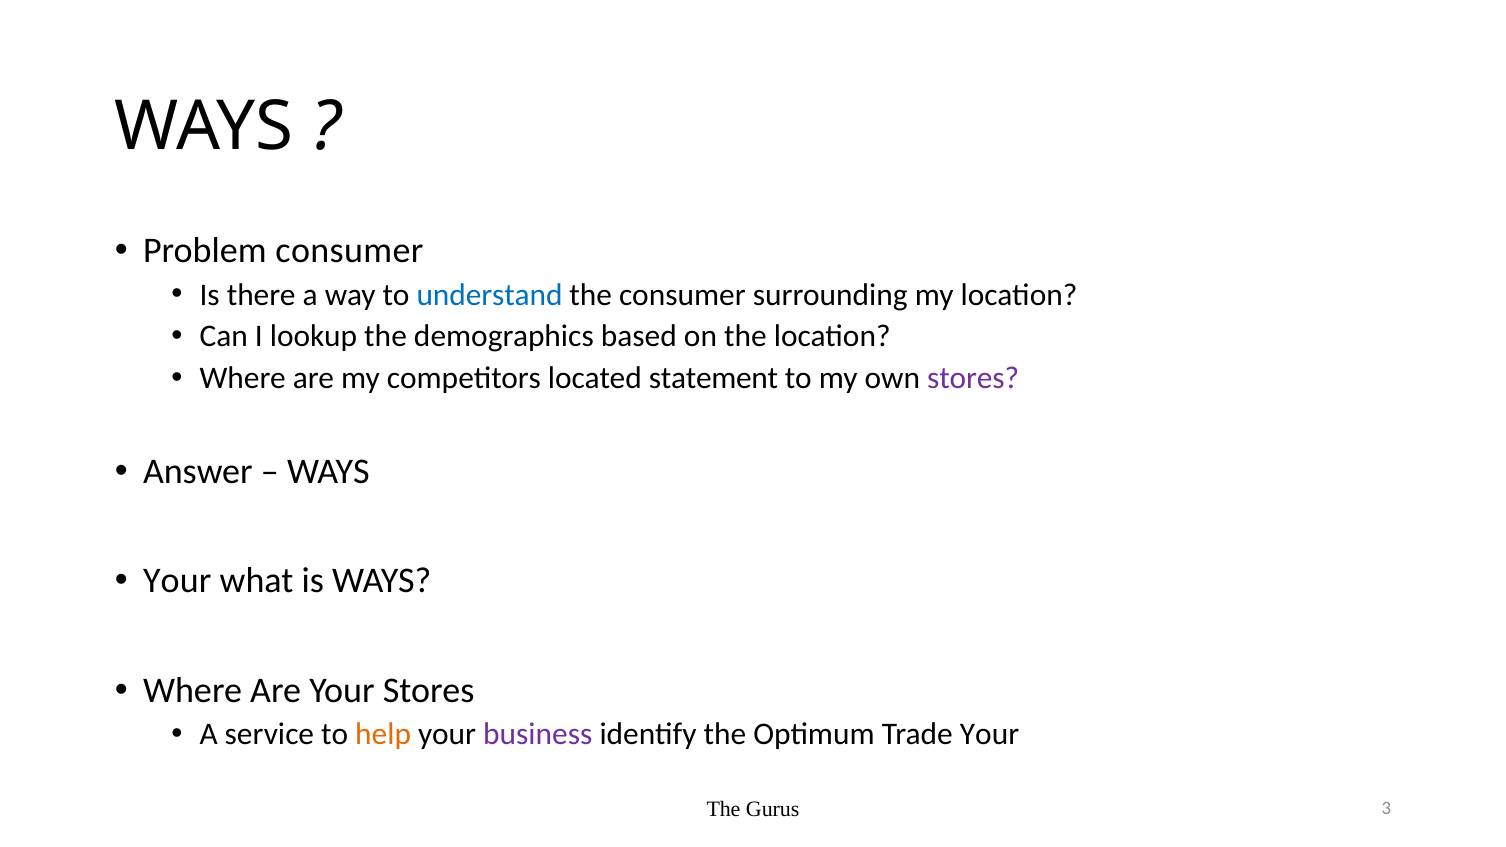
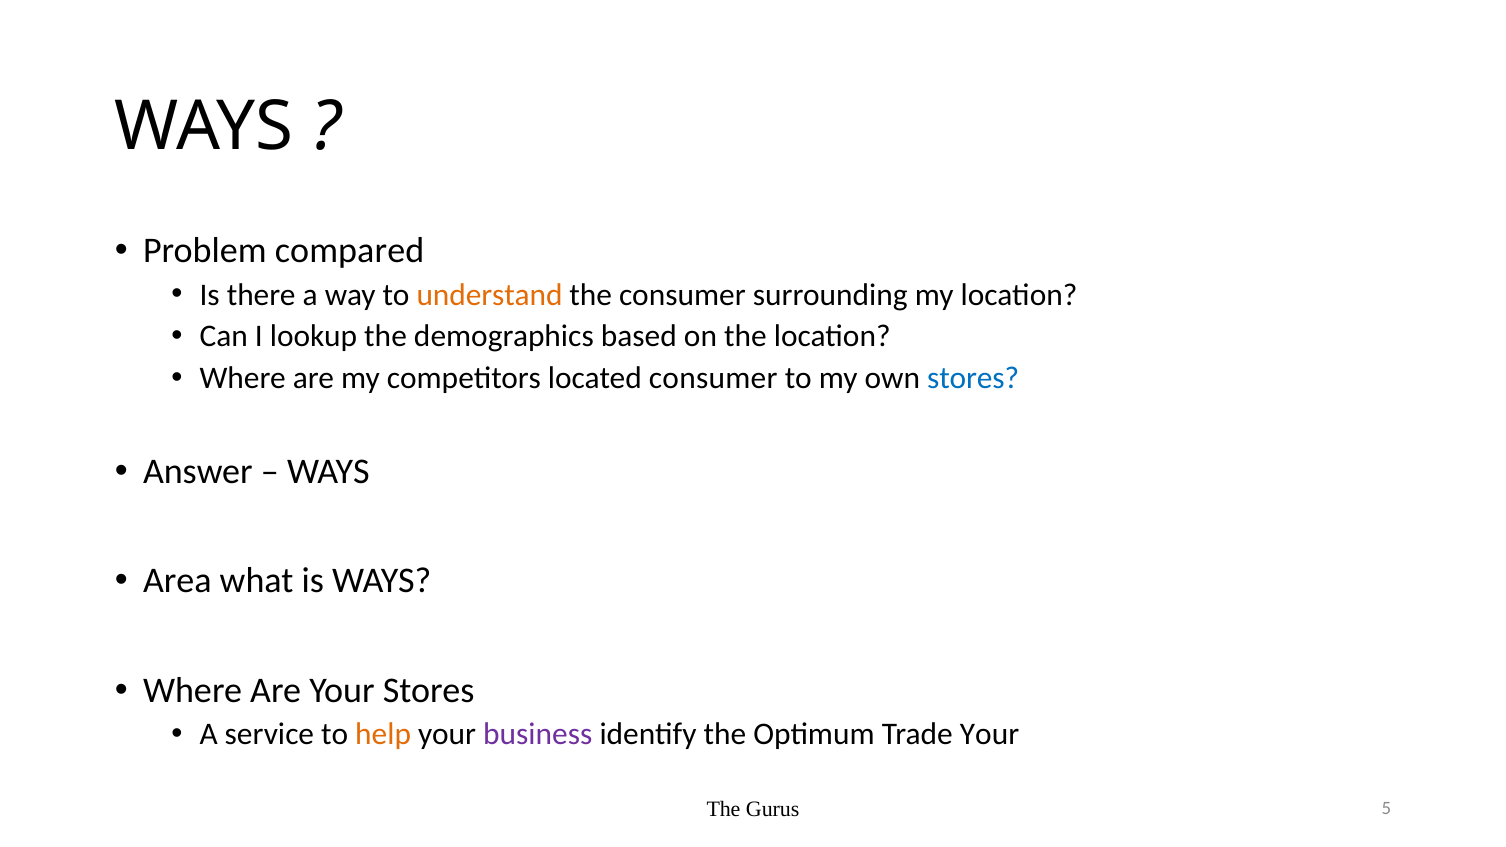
Problem consumer: consumer -> compared
understand colour: blue -> orange
located statement: statement -> consumer
stores at (973, 378) colour: purple -> blue
Your at (177, 581): Your -> Area
3: 3 -> 5
